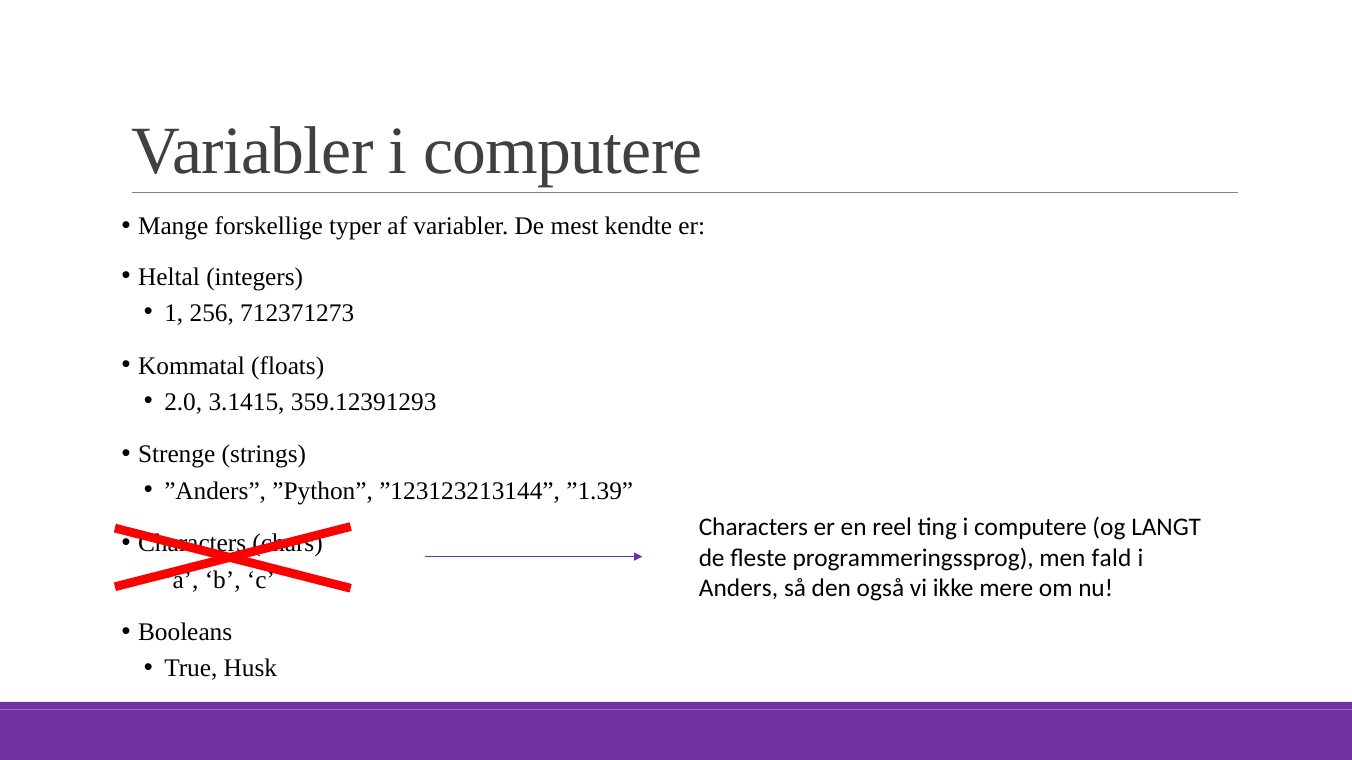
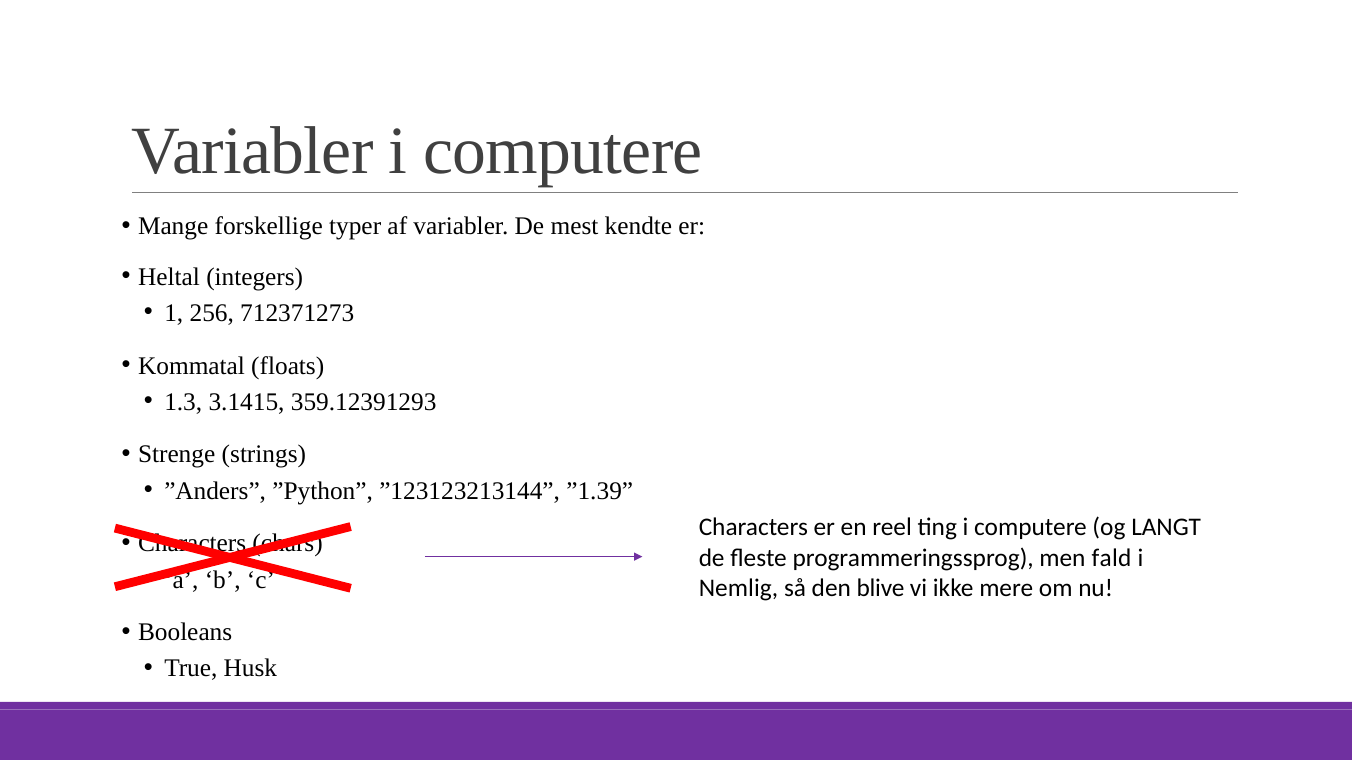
2.0: 2.0 -> 1.3
Anders: Anders -> Nemlig
også: også -> blive
